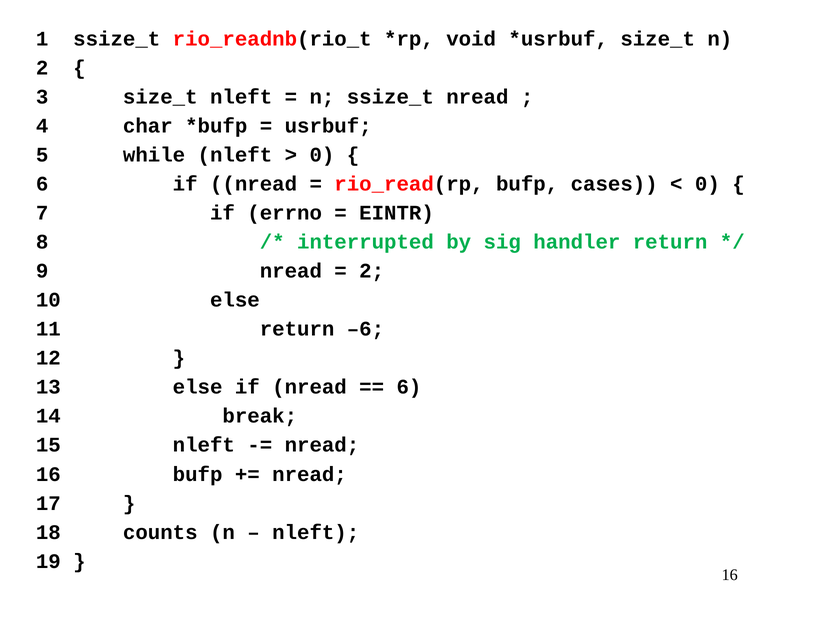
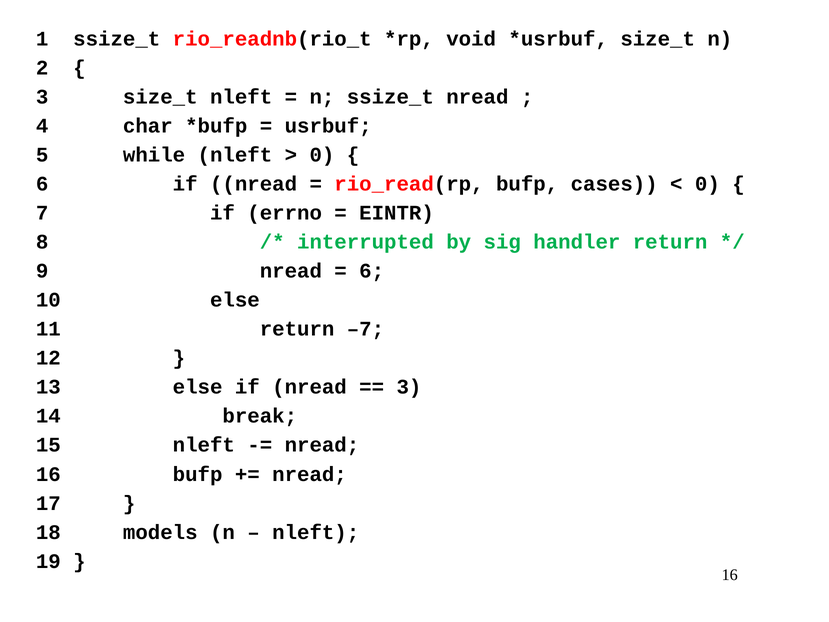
2 at (372, 271): 2 -> 6
–6: –6 -> –7
6 at (409, 387): 6 -> 3
counts: counts -> models
